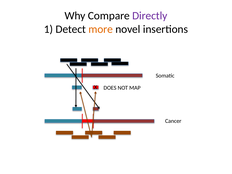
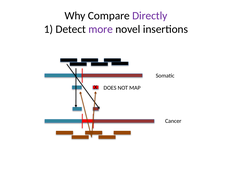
more colour: orange -> purple
